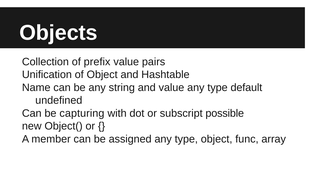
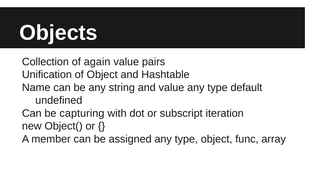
prefix: prefix -> again
possible: possible -> iteration
